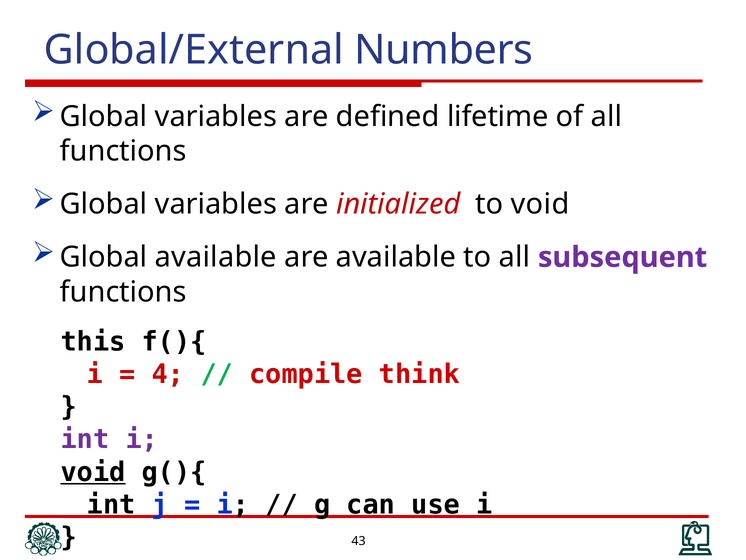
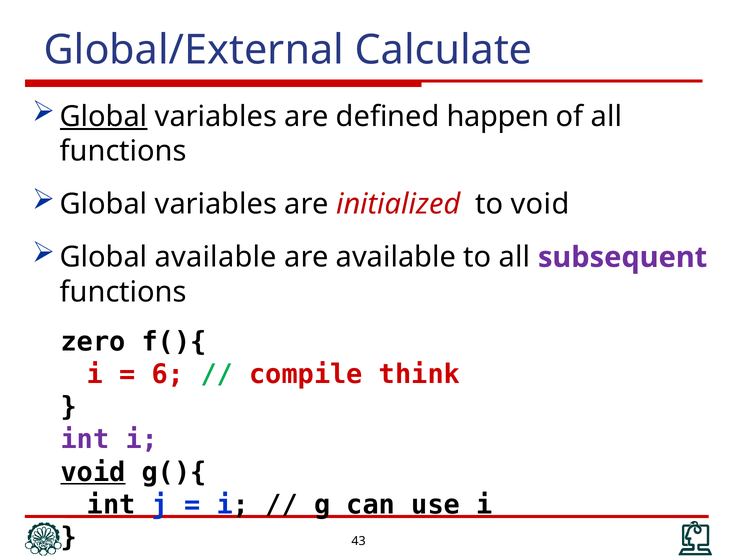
Numbers: Numbers -> Calculate
Global at (104, 116) underline: none -> present
lifetime: lifetime -> happen
this: this -> zero
4: 4 -> 6
